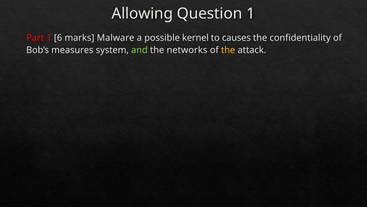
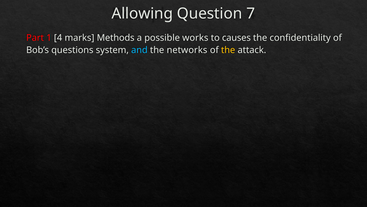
Question 1: 1 -> 7
6: 6 -> 4
Malware: Malware -> Methods
kernel: kernel -> works
measures: measures -> questions
and colour: light green -> light blue
